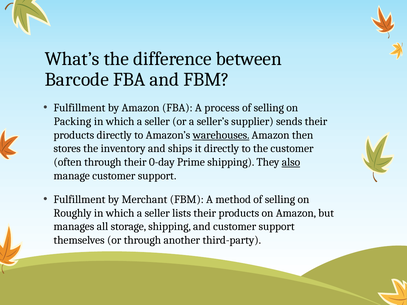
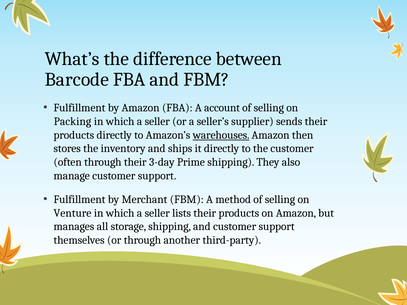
process: process -> account
0-day: 0-day -> 3-day
also underline: present -> none
Roughly: Roughly -> Venture
